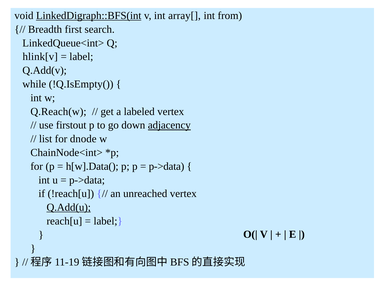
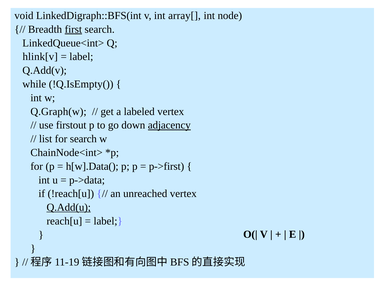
LinkedDigraph::BFS(int underline: present -> none
from: from -> node
first underline: none -> present
Q.Reach(w: Q.Reach(w -> Q.Graph(w
for dnode: dnode -> search
p->data at (167, 166): p->data -> p->first
